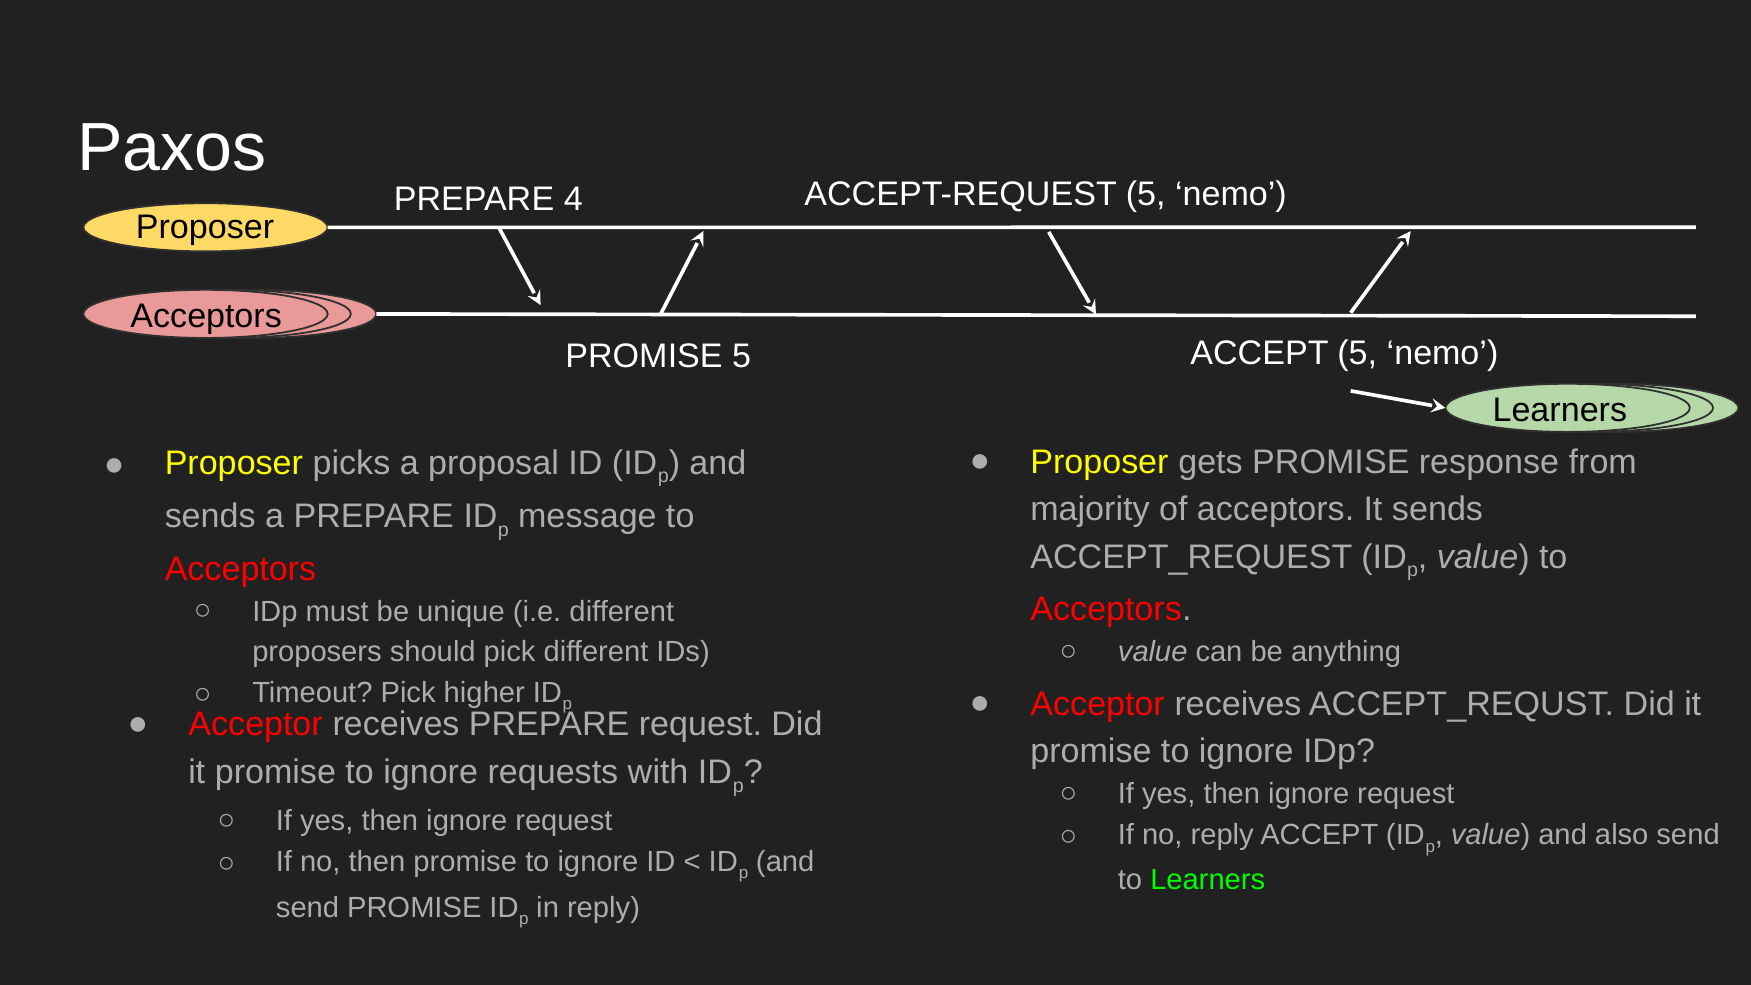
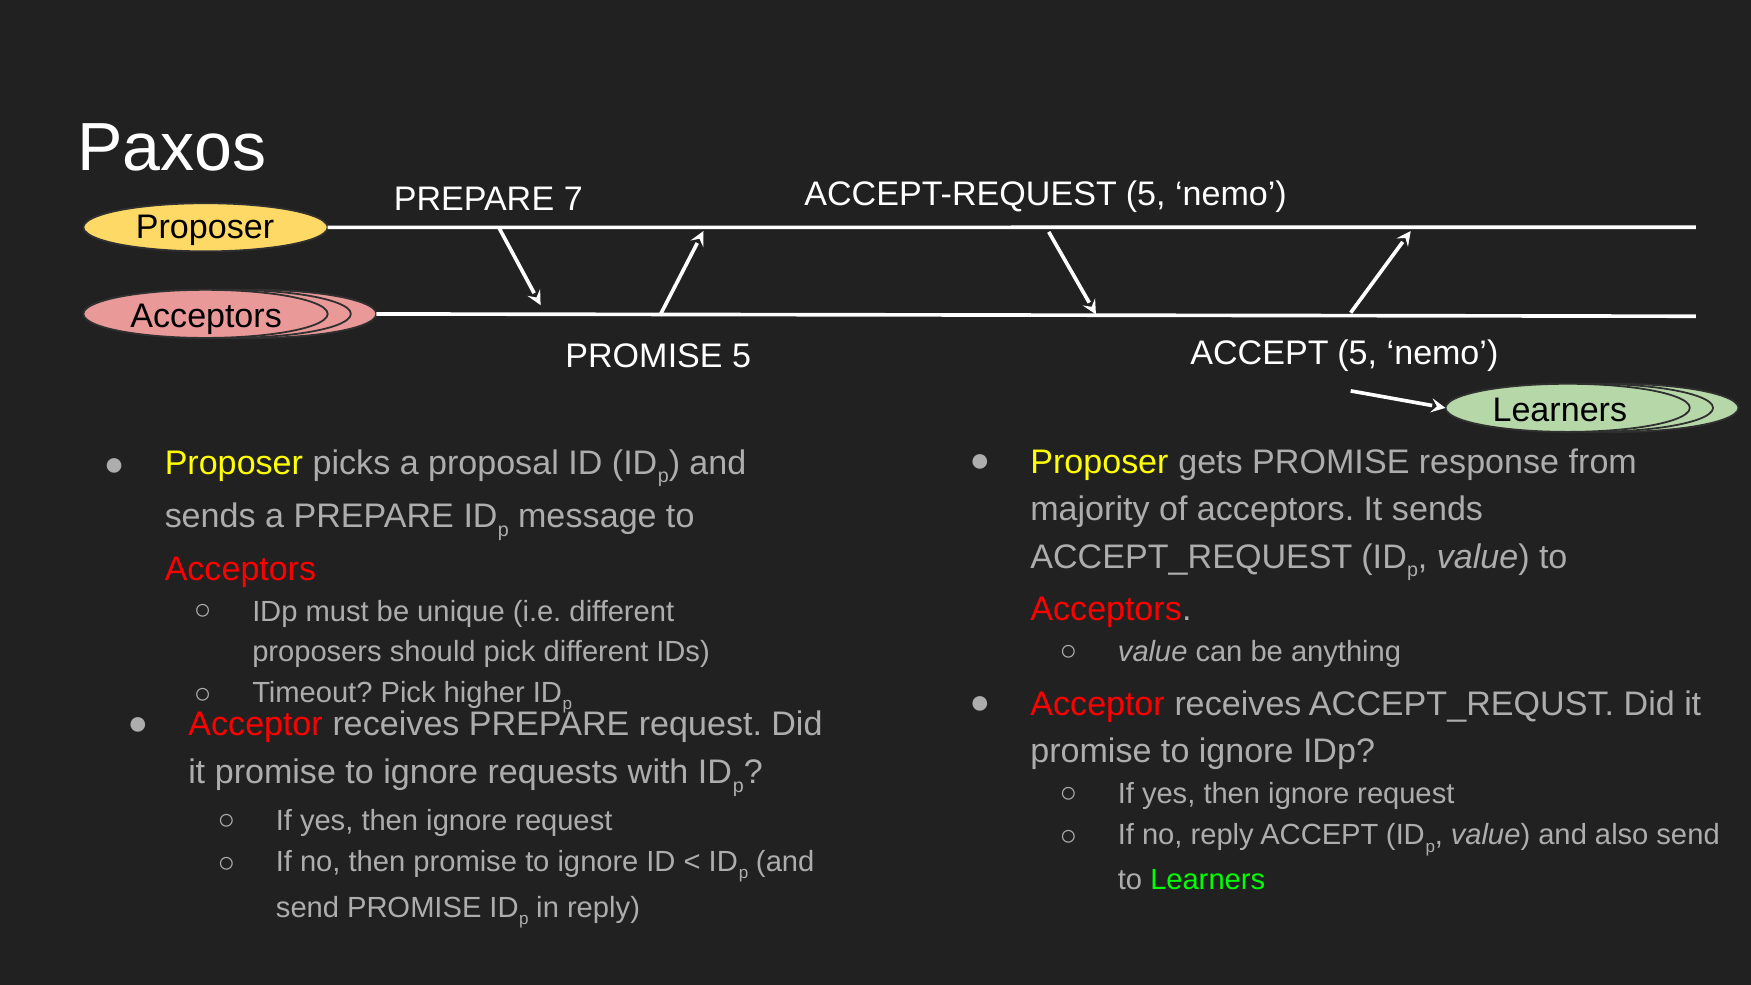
4: 4 -> 7
